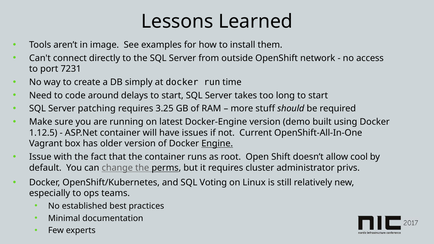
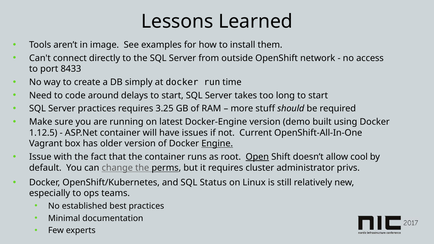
7231: 7231 -> 8433
Server patching: patching -> practices
Open underline: none -> present
Voting: Voting -> Status
